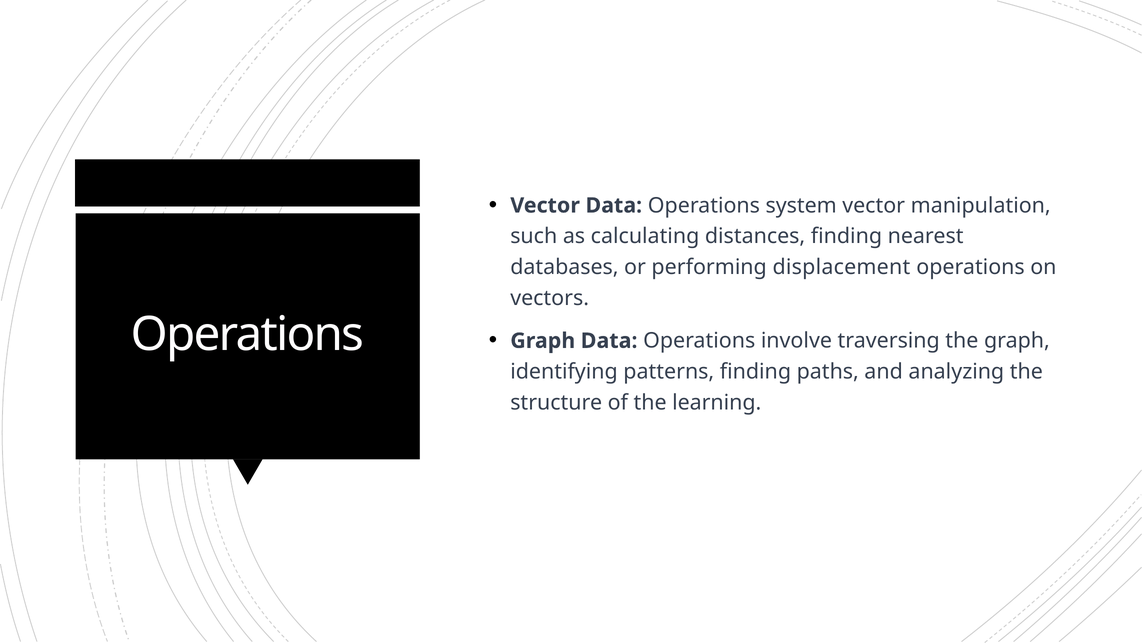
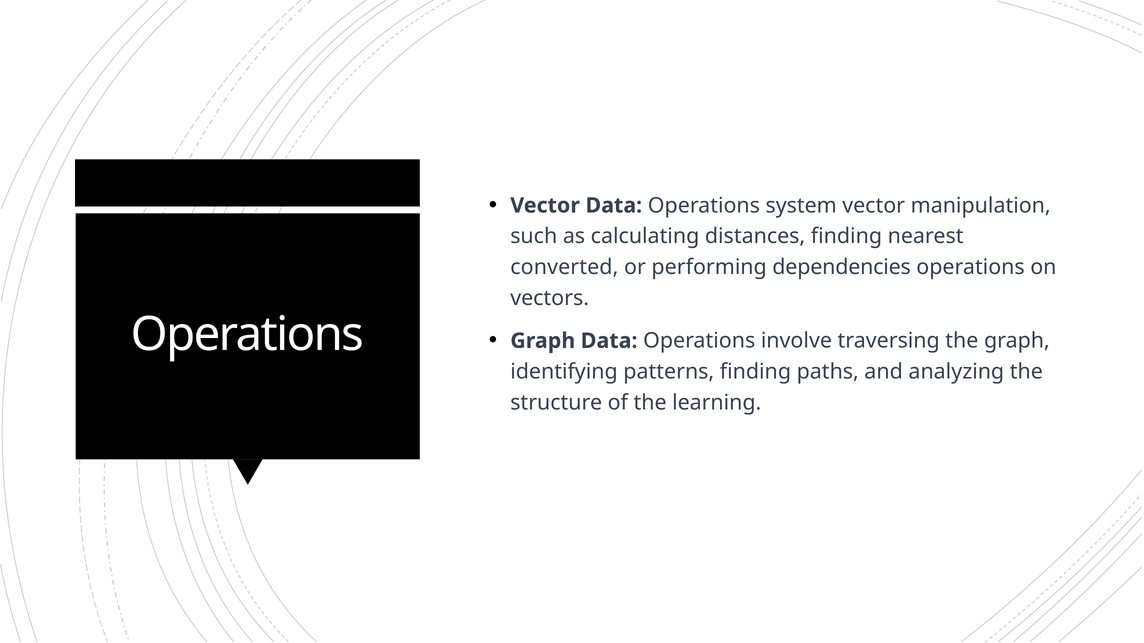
databases: databases -> converted
displacement: displacement -> dependencies
